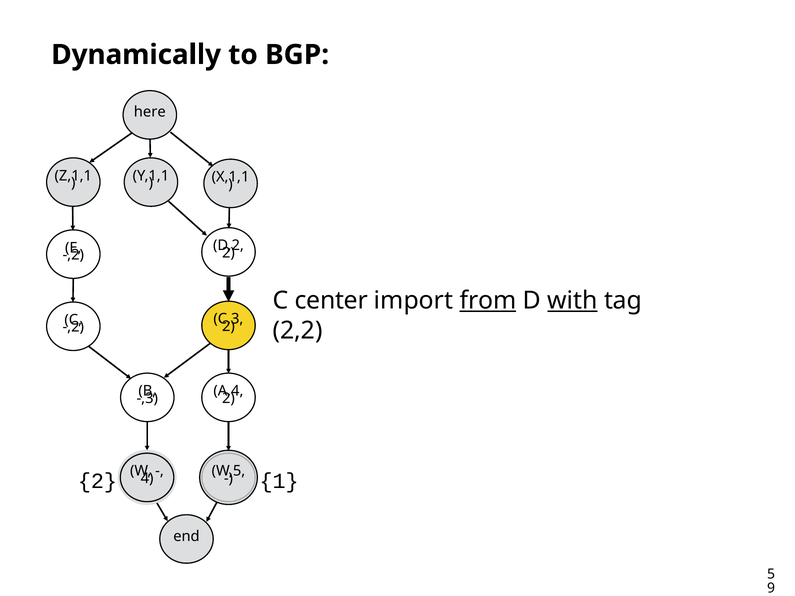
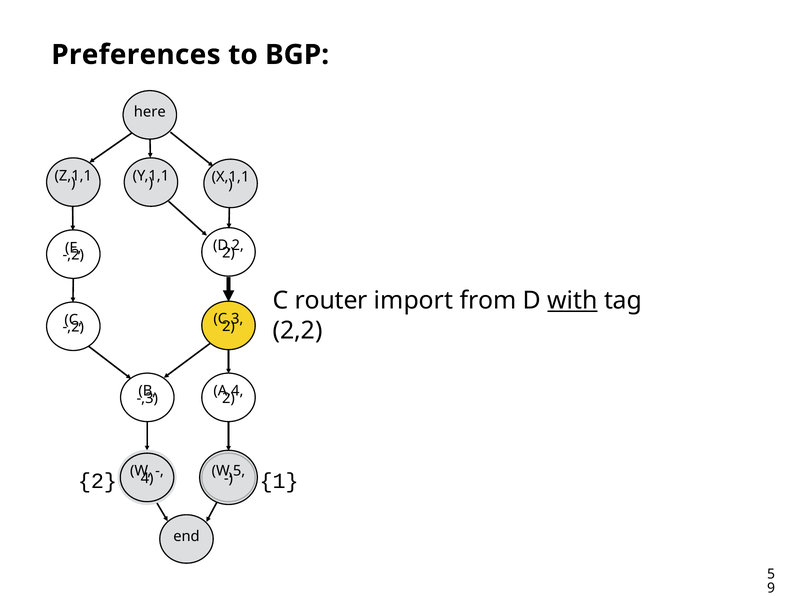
Dynamically: Dynamically -> Preferences
center: center -> router
from underline: present -> none
